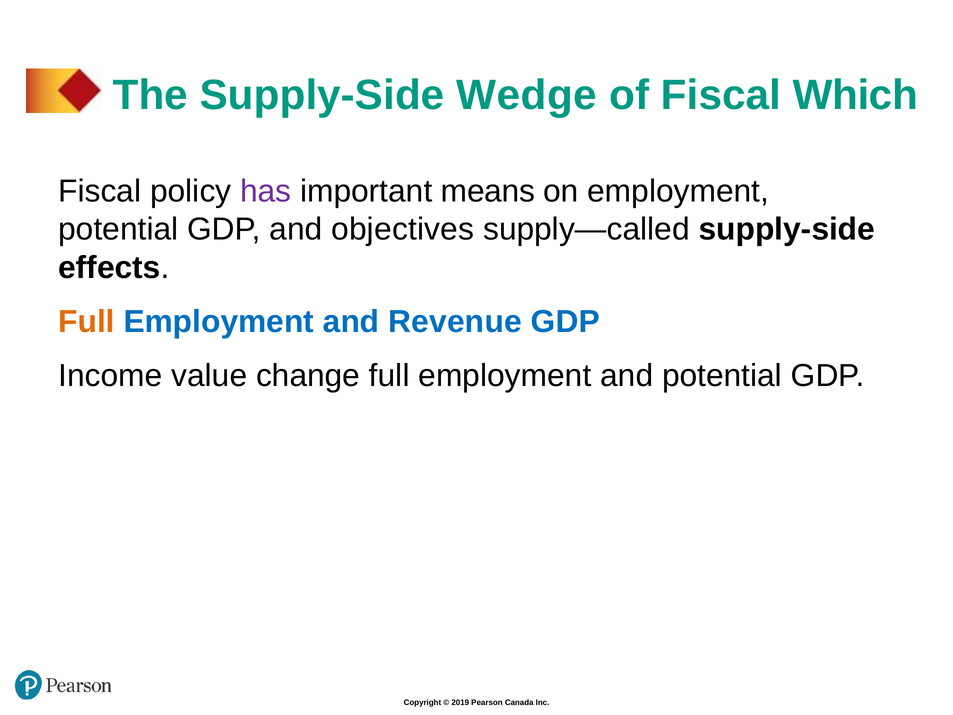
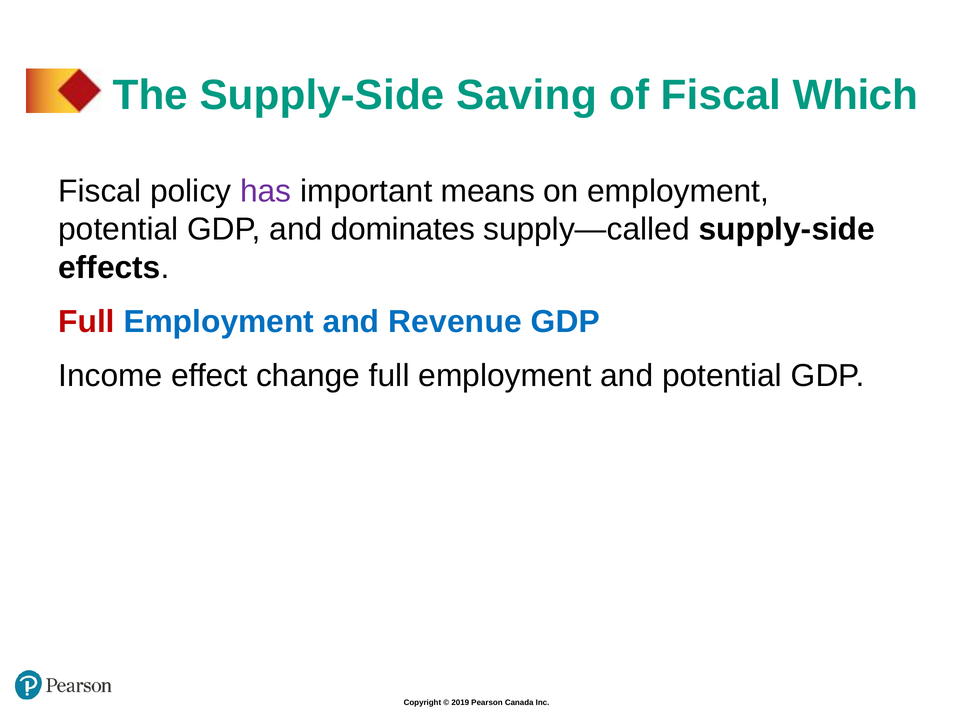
Wedge: Wedge -> Saving
objectives: objectives -> dominates
Full at (86, 321) colour: orange -> red
value: value -> effect
